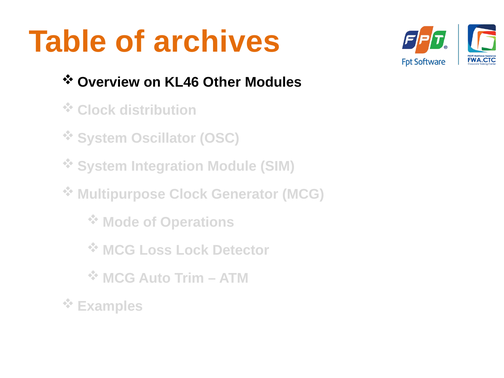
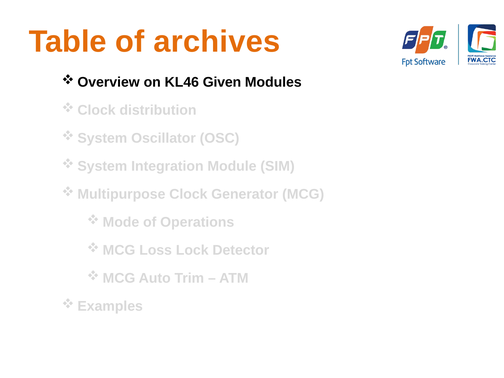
Other: Other -> Given
